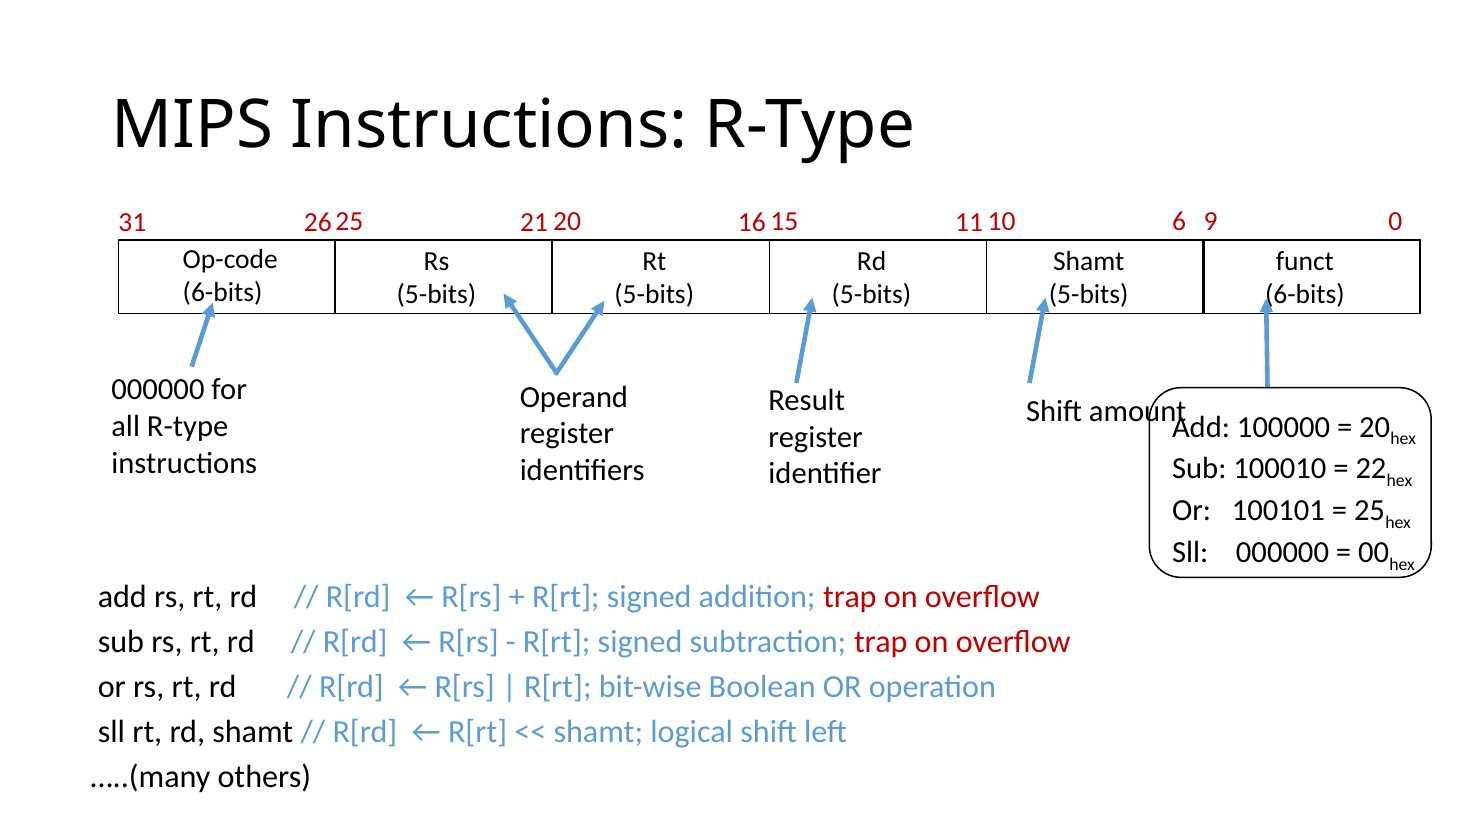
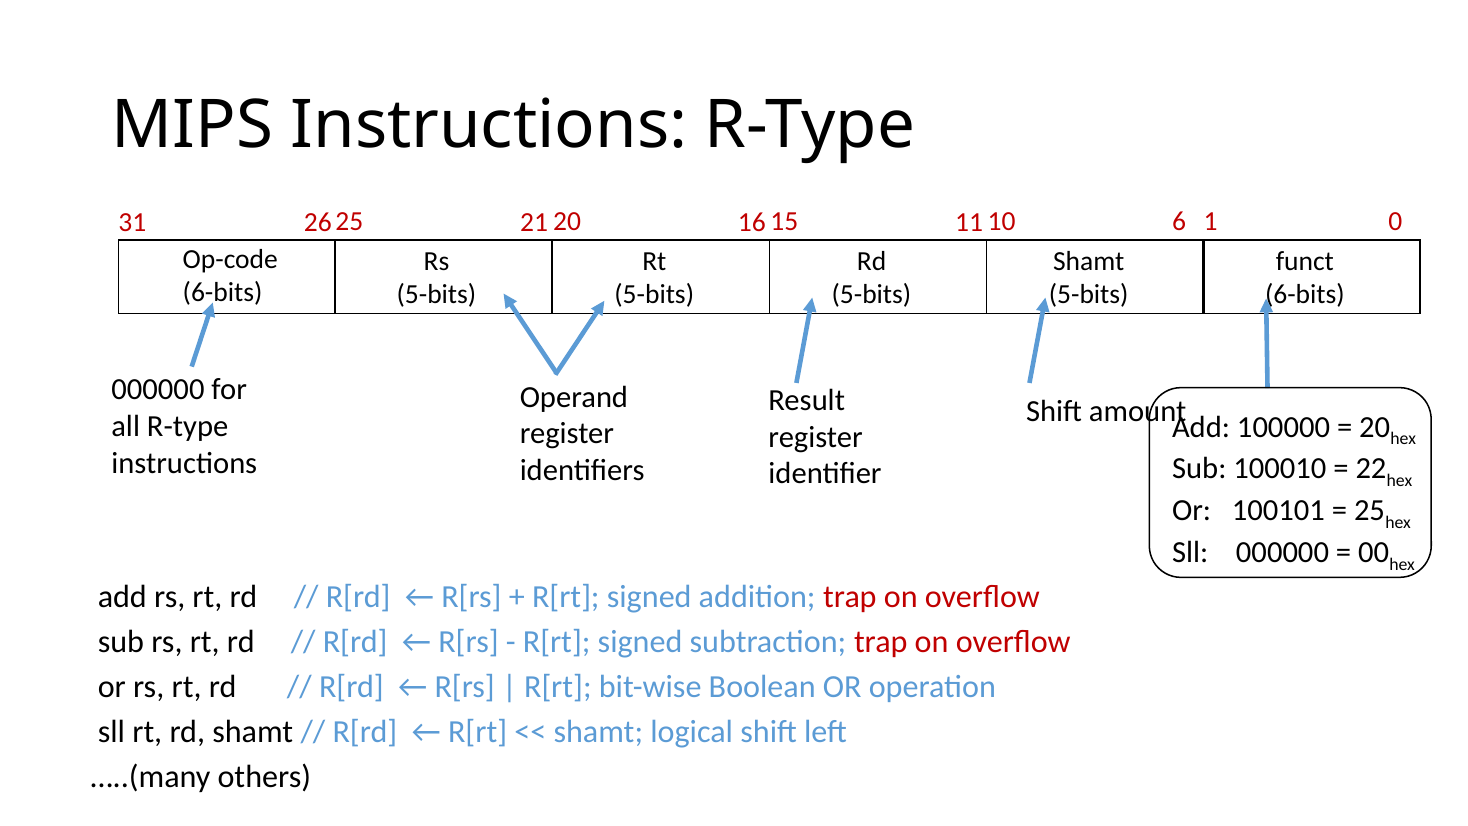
9: 9 -> 1
